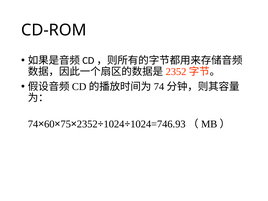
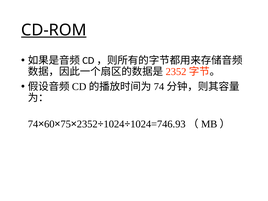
CD-ROM underline: none -> present
